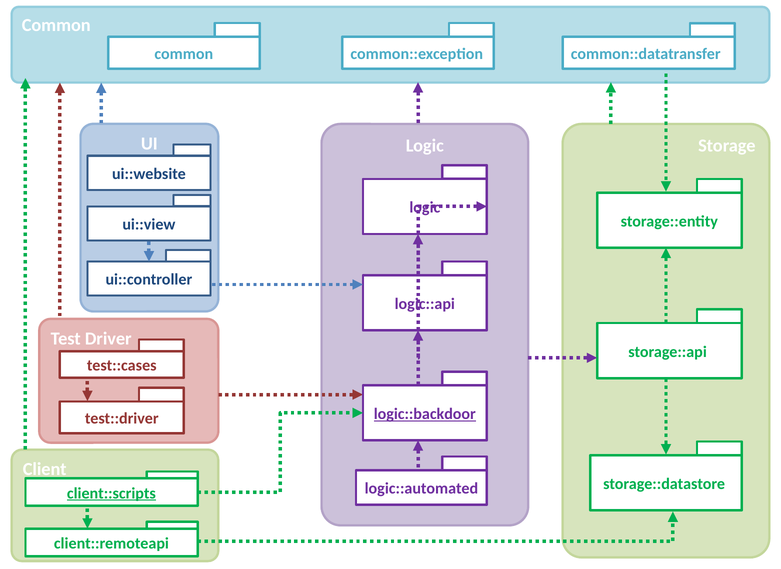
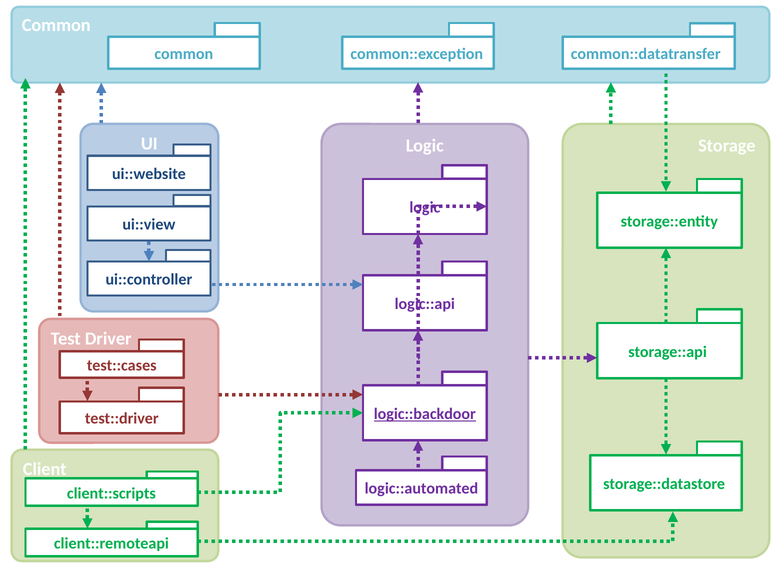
client::scripts underline: present -> none
